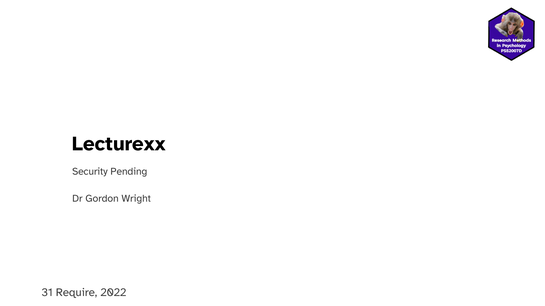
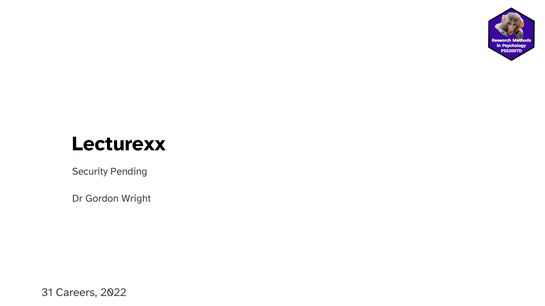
Require: Require -> Careers
